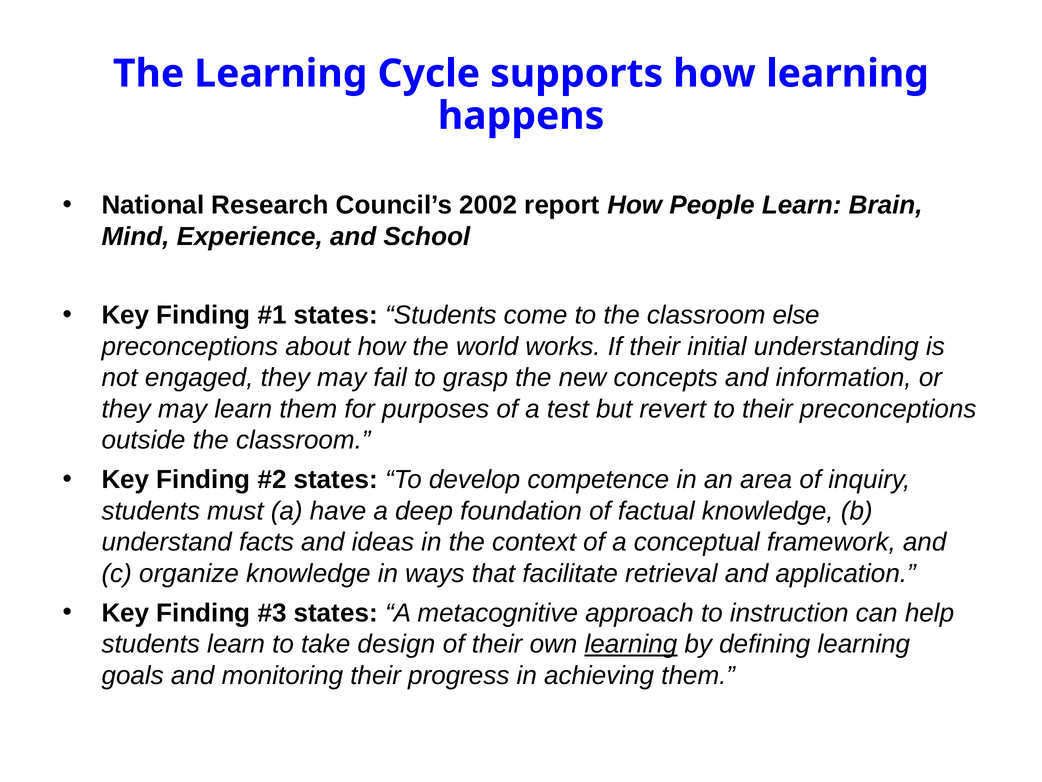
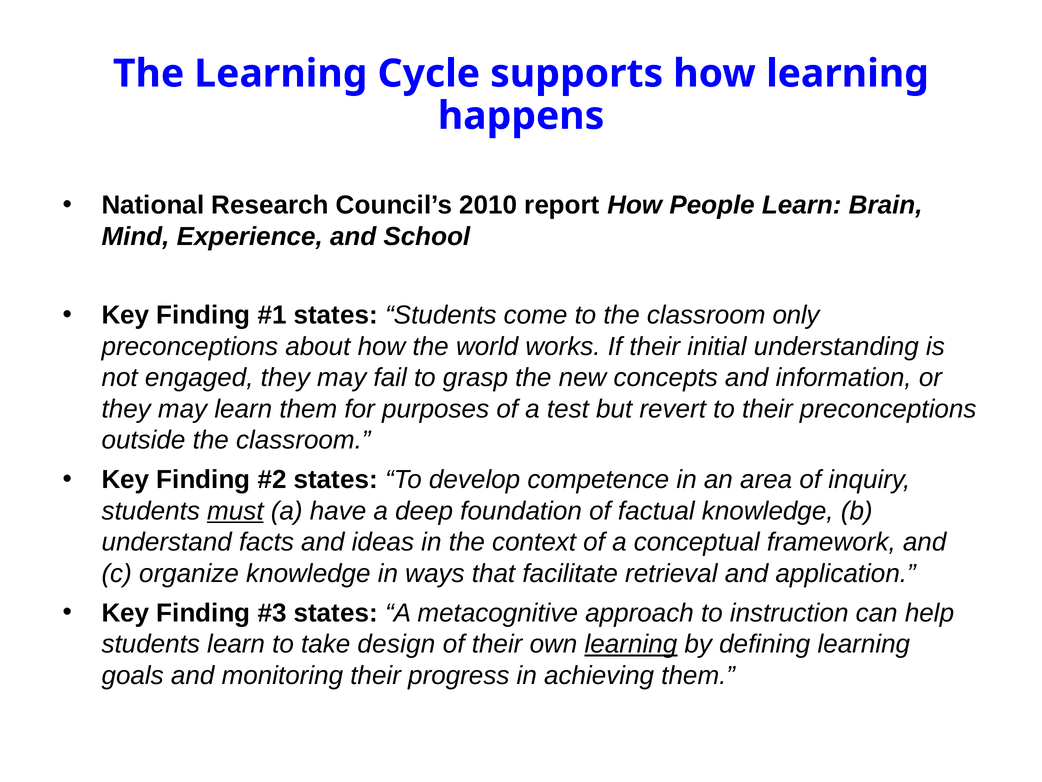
2002: 2002 -> 2010
else: else -> only
must underline: none -> present
